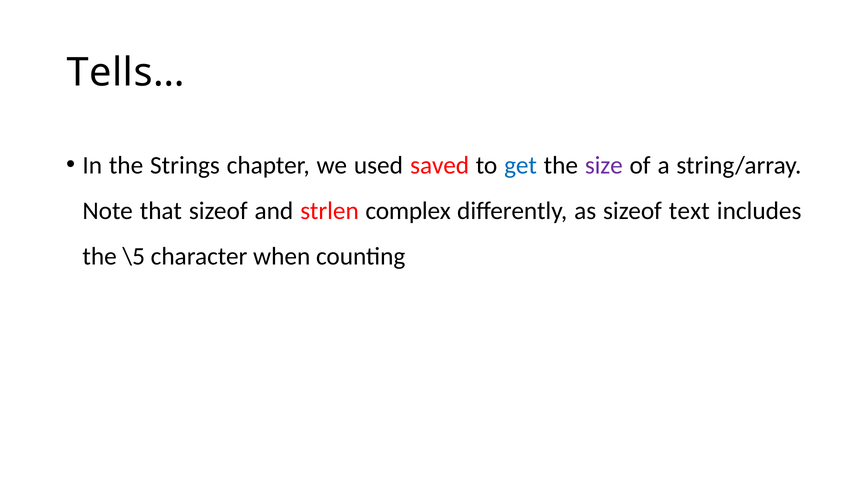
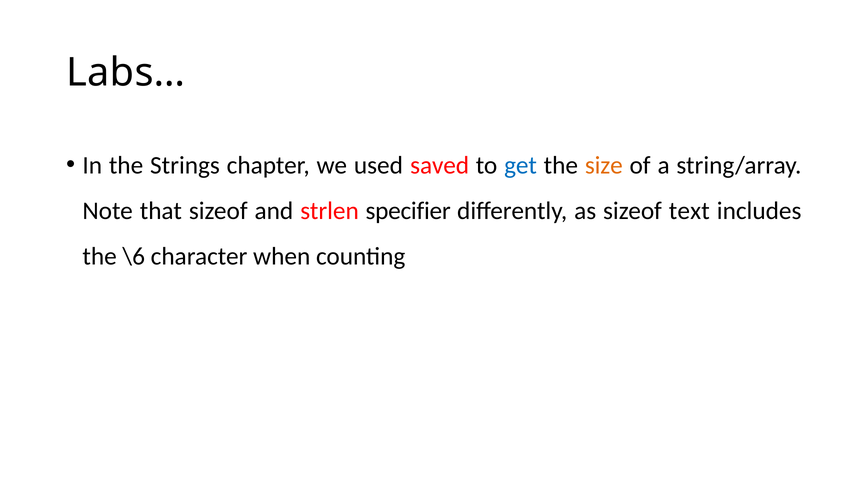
Tells…: Tells… -> Labs…
size colour: purple -> orange
complex: complex -> specifier
\5: \5 -> \6
